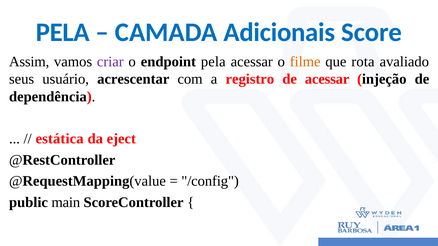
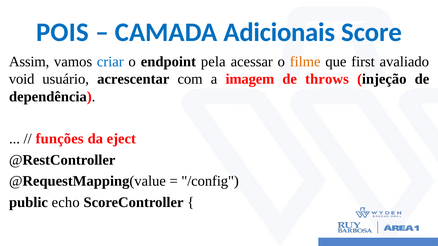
PELA at (63, 32): PELA -> POIS
criar colour: purple -> blue
rota: rota -> first
seus: seus -> void
registro: registro -> imagem
de acessar: acessar -> throws
estática: estática -> funções
main: main -> echo
